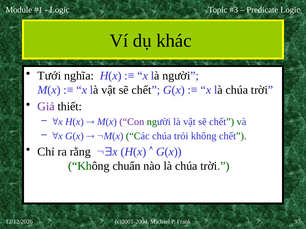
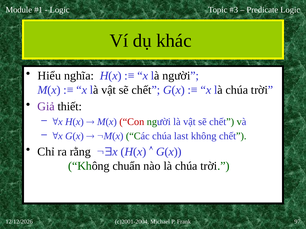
Tưới: Tưới -> Hiểu
Con colour: purple -> red
trói: trói -> last
